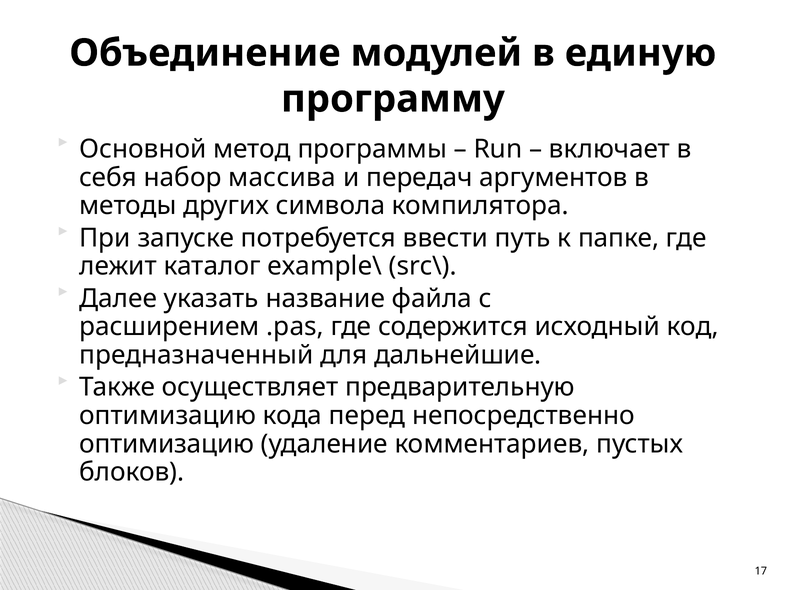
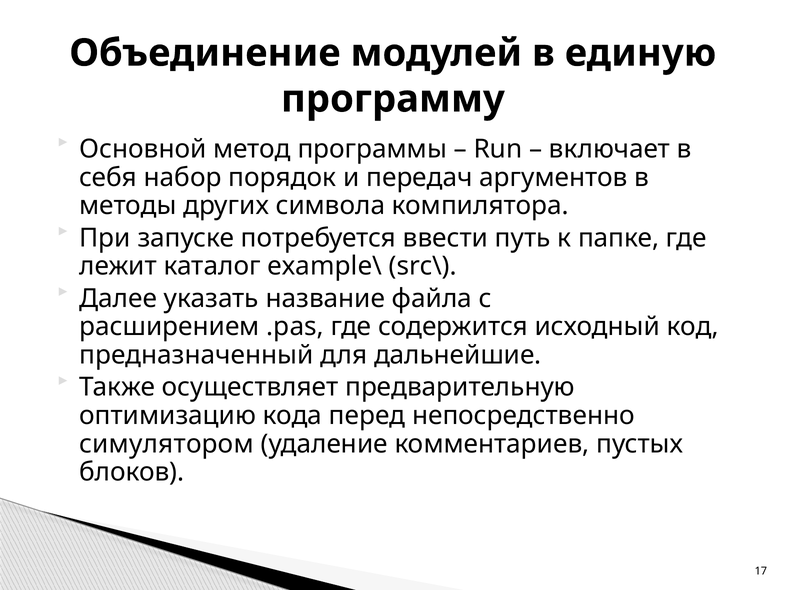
массива: массива -> порядок
оптимизацию at (167, 444): оптимизацию -> симулятором
